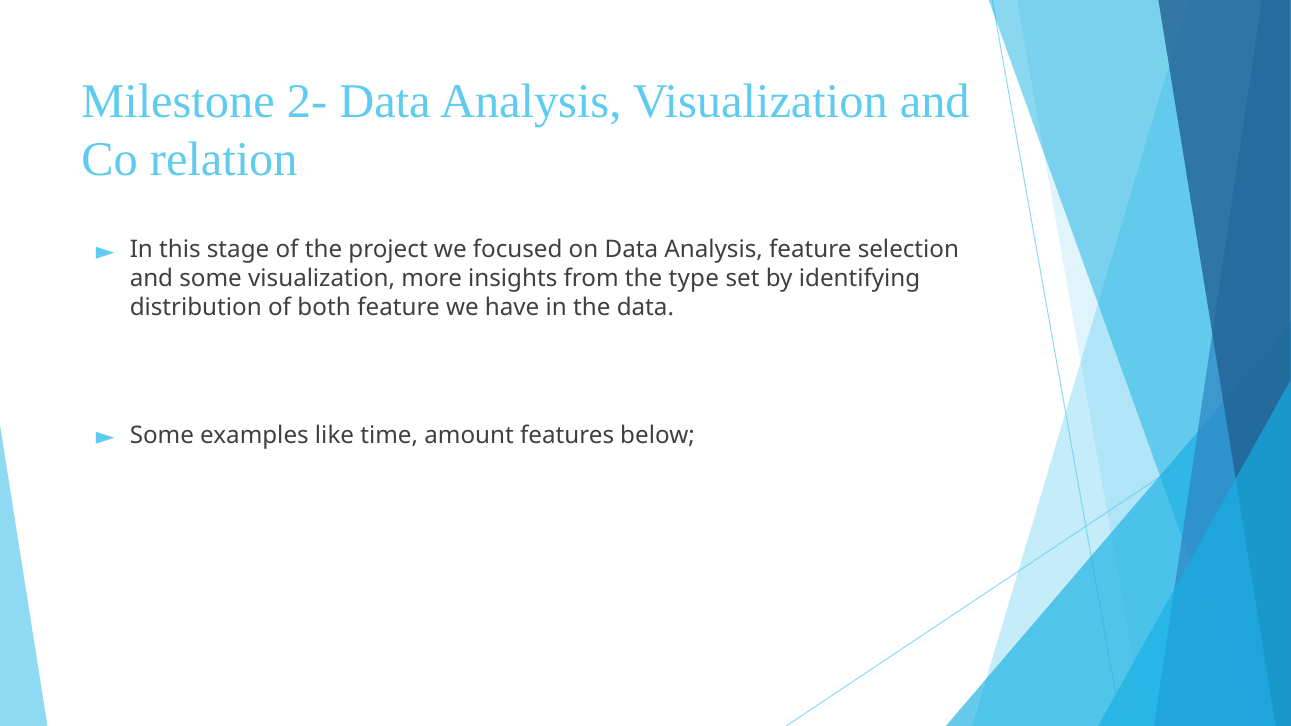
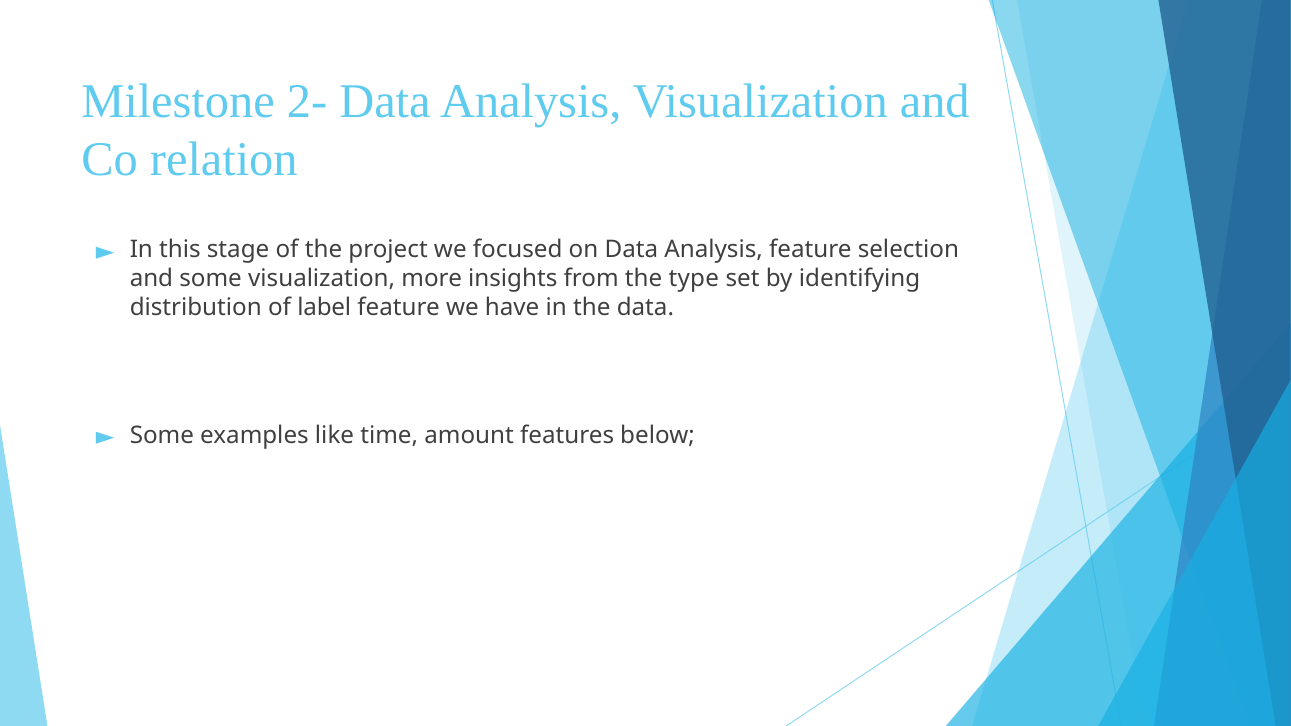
both: both -> label
